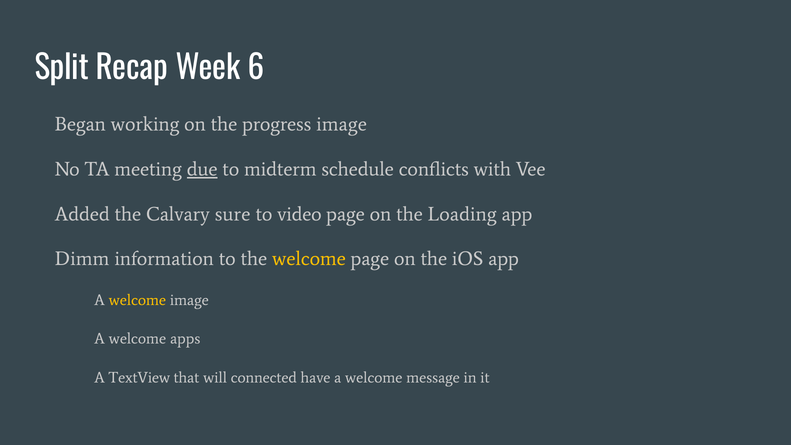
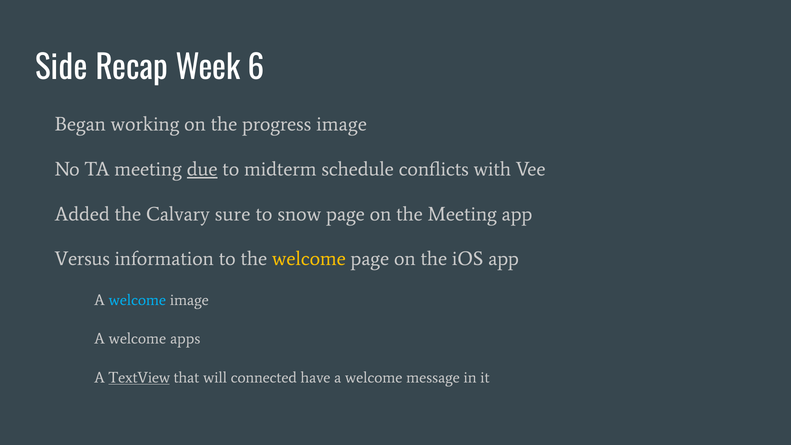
Split: Split -> Side
video: video -> snow
the Loading: Loading -> Meeting
Dimm: Dimm -> Versus
welcome at (137, 300) colour: yellow -> light blue
TextView underline: none -> present
